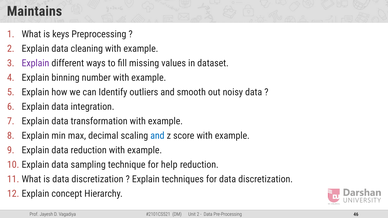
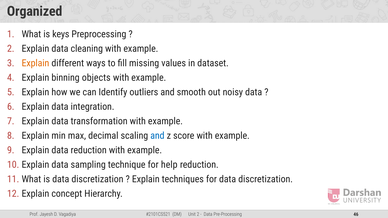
Maintains: Maintains -> Organized
Explain at (35, 63) colour: purple -> orange
number: number -> objects
